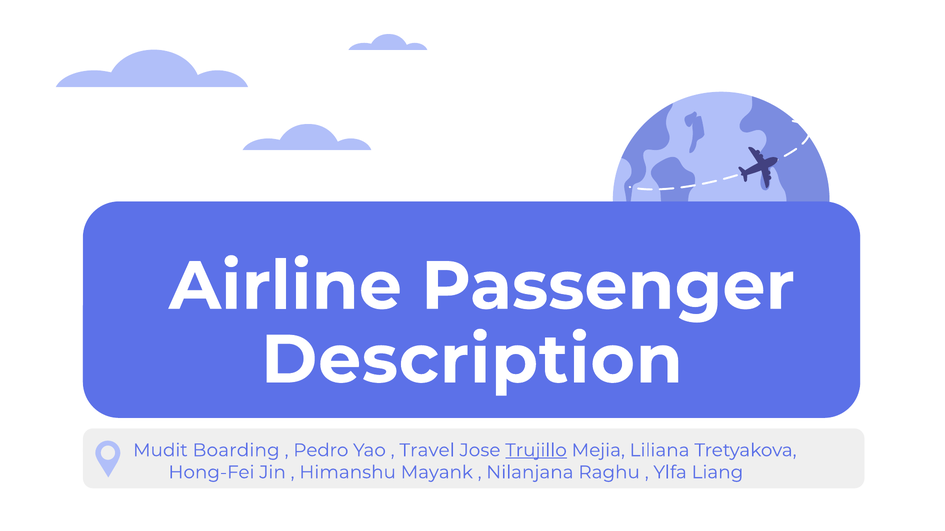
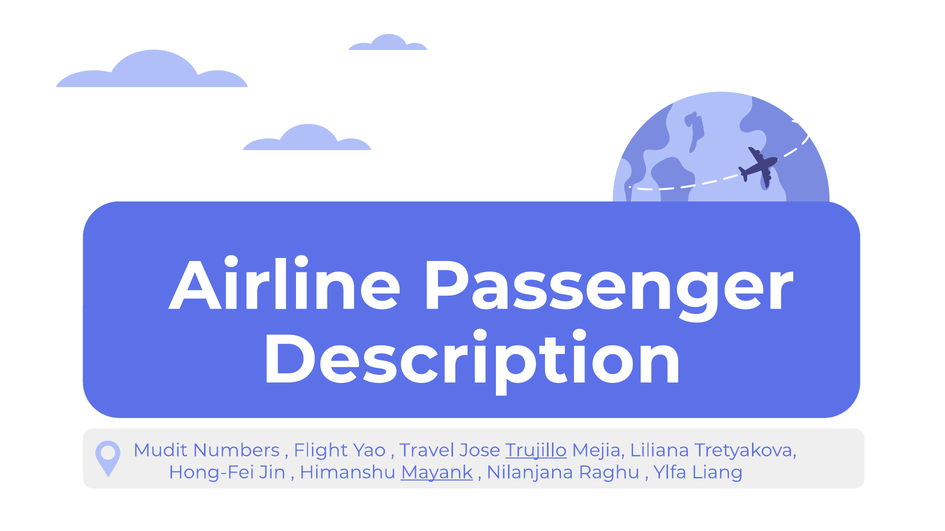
Boarding: Boarding -> Numbers
Pedro: Pedro -> Flight
Mayank underline: none -> present
